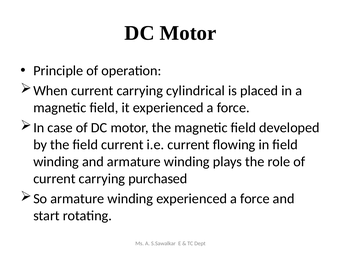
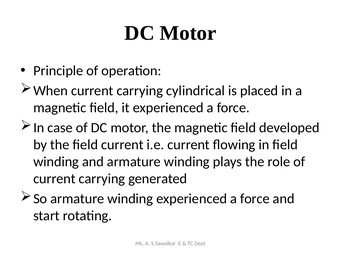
purchased: purchased -> generated
